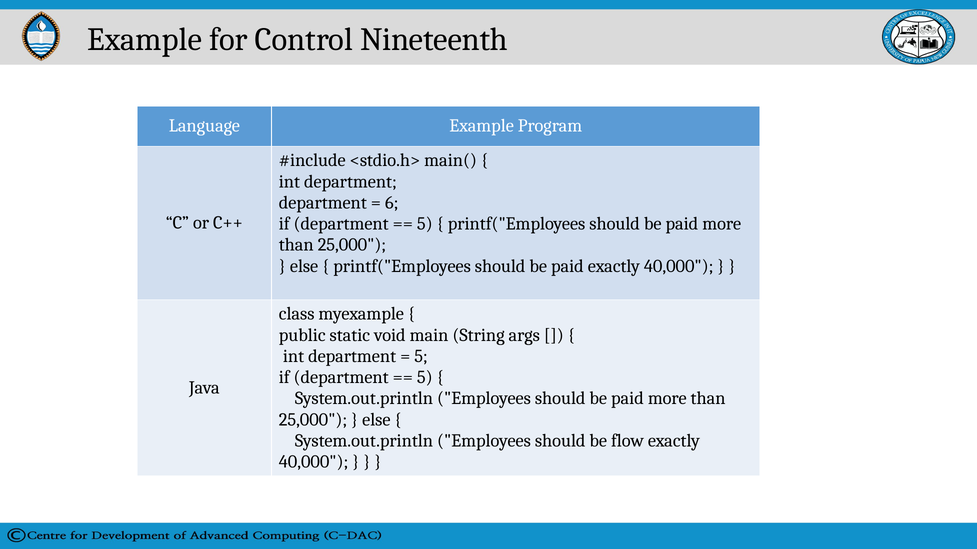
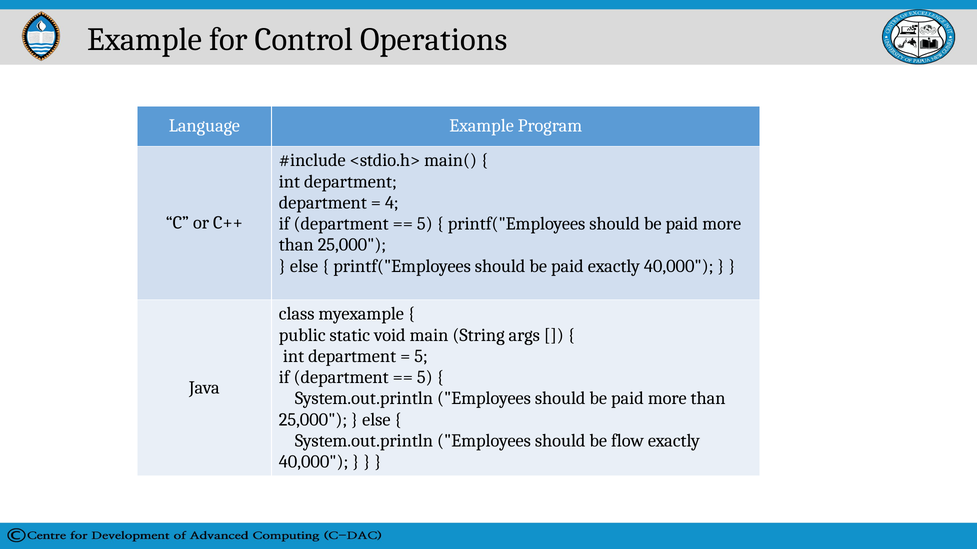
Nineteenth: Nineteenth -> Operations
6: 6 -> 4
